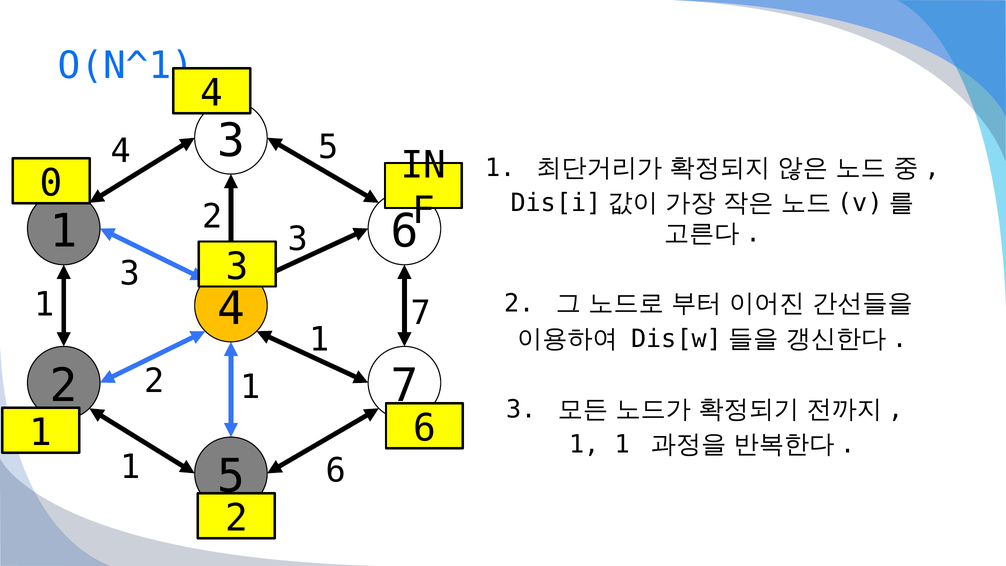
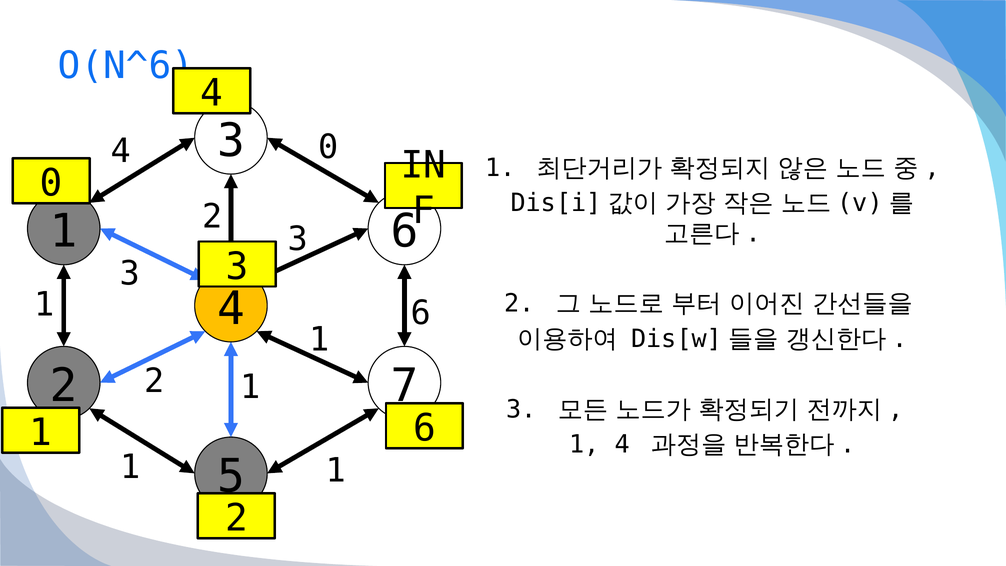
O(N^1: O(N^1 -> O(N^6
5 at (328, 147): 5 -> 0
1 7: 7 -> 6
1 at (622, 444): 1 -> 4
6 at (336, 471): 6 -> 1
